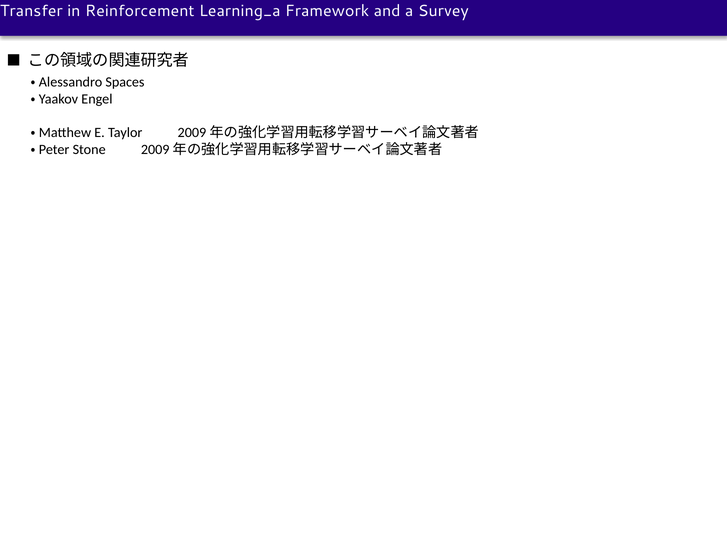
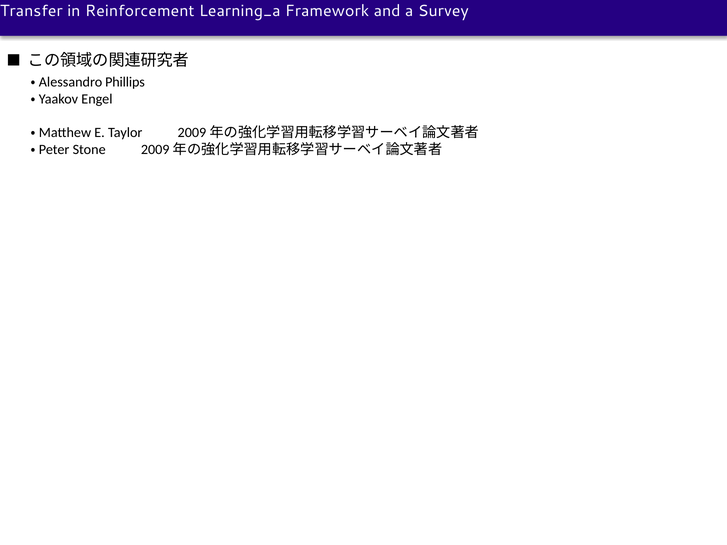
Spaces: Spaces -> Phillips
